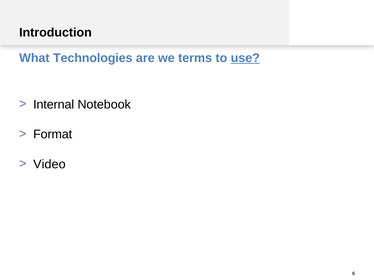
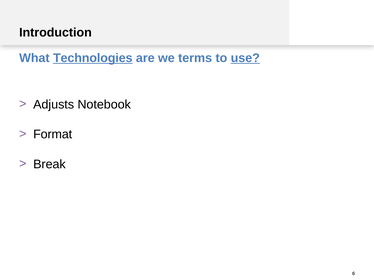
Technologies underline: none -> present
Internal: Internal -> Adjusts
Video: Video -> Break
